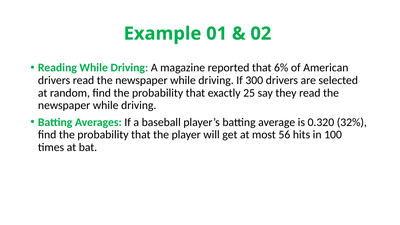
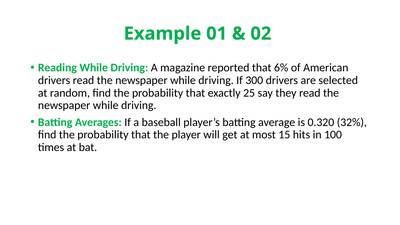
56: 56 -> 15
